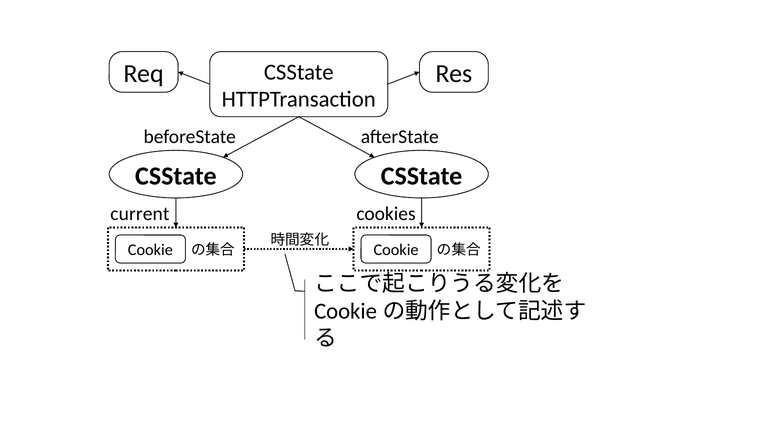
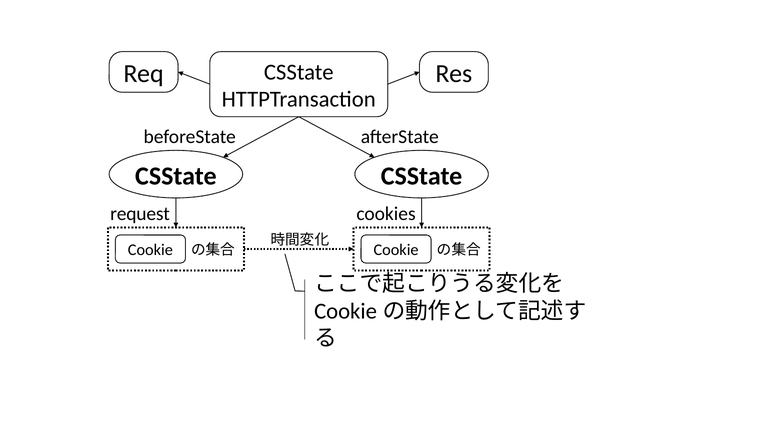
current: current -> request
